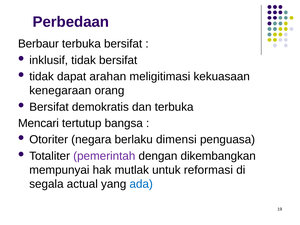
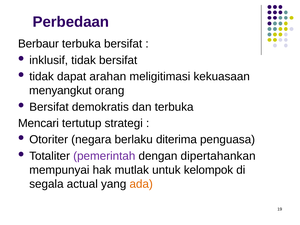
kenegaraan: kenegaraan -> menyangkut
bangsa: bangsa -> strategi
dimensi: dimensi -> diterima
dikembangkan: dikembangkan -> dipertahankan
reformasi: reformasi -> kelompok
ada colour: blue -> orange
